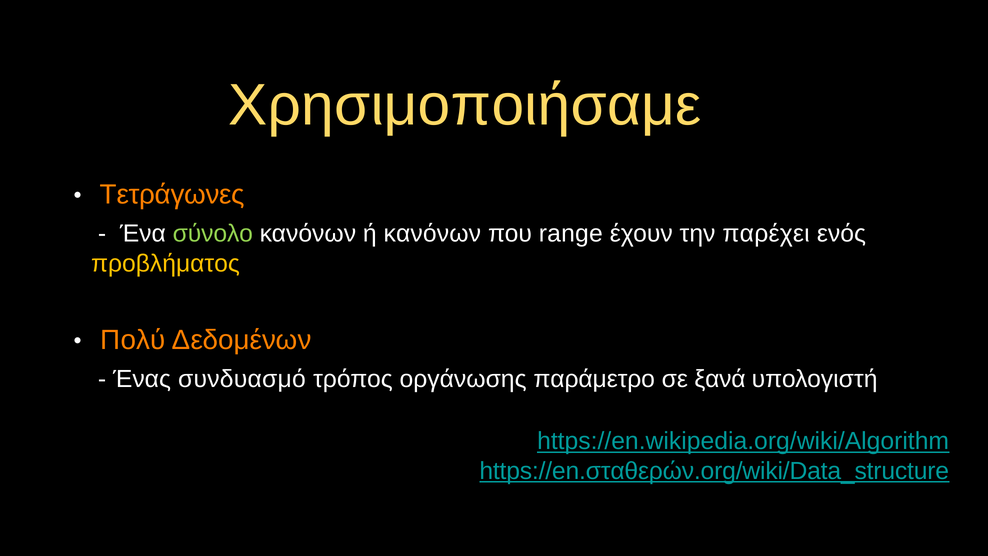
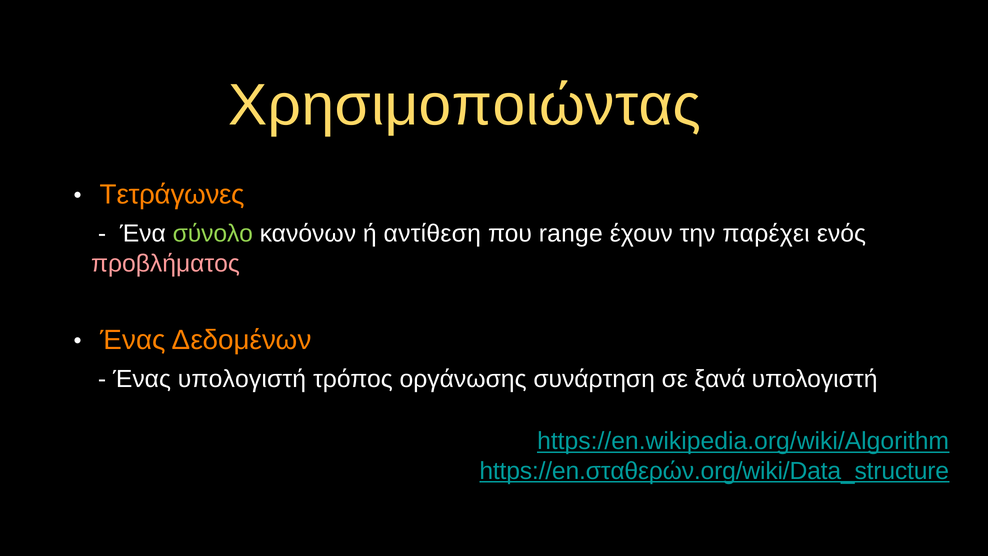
Χρησιμοποιήσαμε: Χρησιμοποιήσαμε -> Χρησιμοποιώντας
ή κανόνων: κανόνων -> αντίθεση
προβλήματος colour: yellow -> pink
Πολύ at (133, 340): Πολύ -> Ένας
Ένας συνδυασμό: συνδυασμό -> υπολογιστή
παράμετρο: παράμετρο -> συνάρτηση
